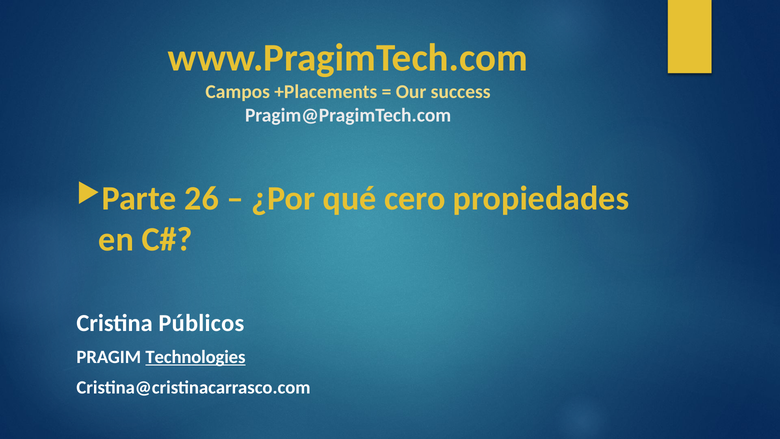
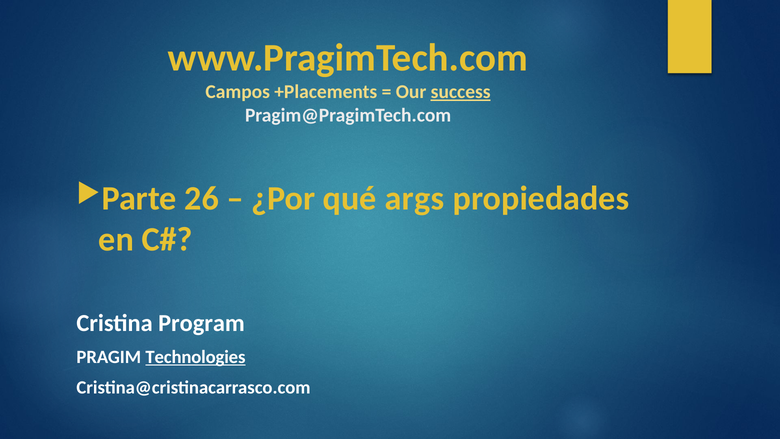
success underline: none -> present
cero: cero -> args
Públicos: Públicos -> Program
